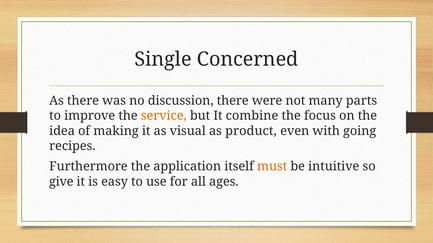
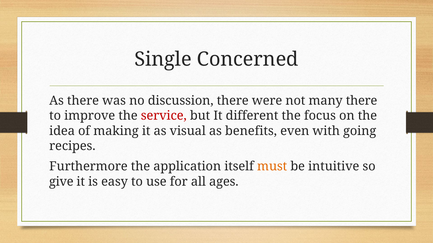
many parts: parts -> there
service colour: orange -> red
combine: combine -> different
product: product -> benefits
